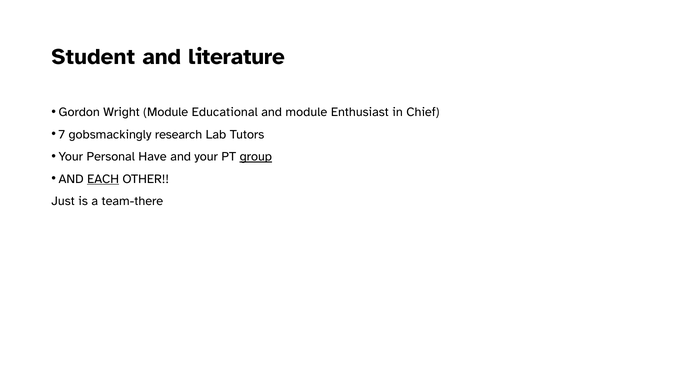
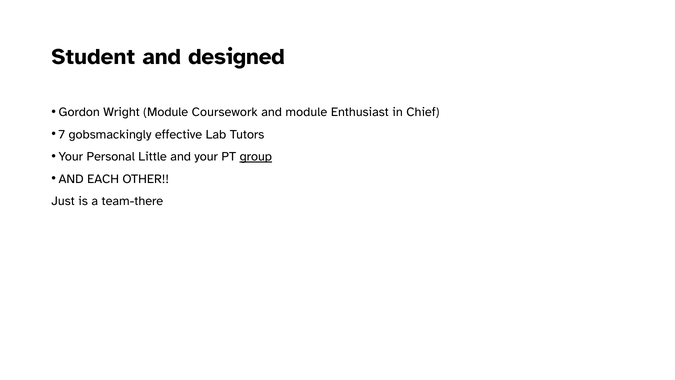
literature: literature -> designed
Educational: Educational -> Coursework
research: research -> effective
Have: Have -> Little
EACH underline: present -> none
